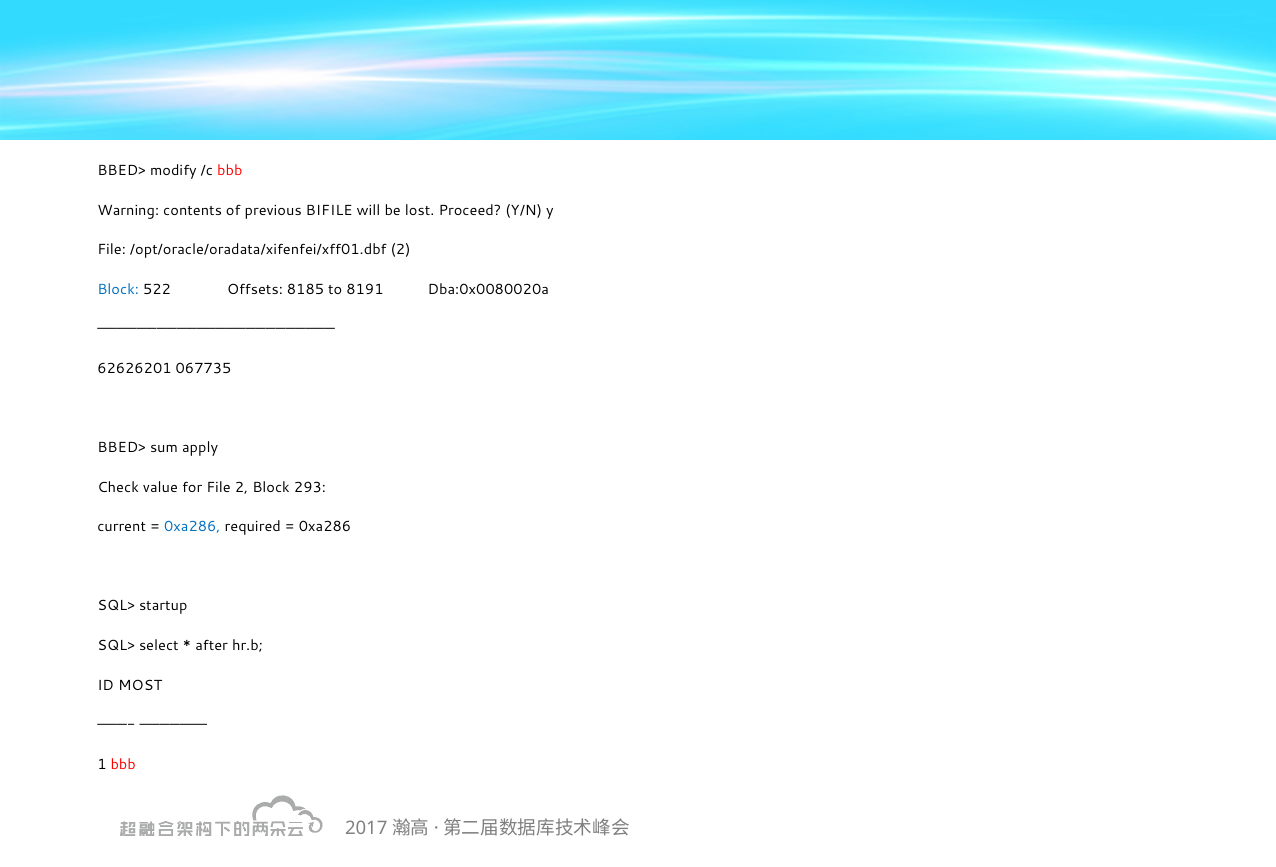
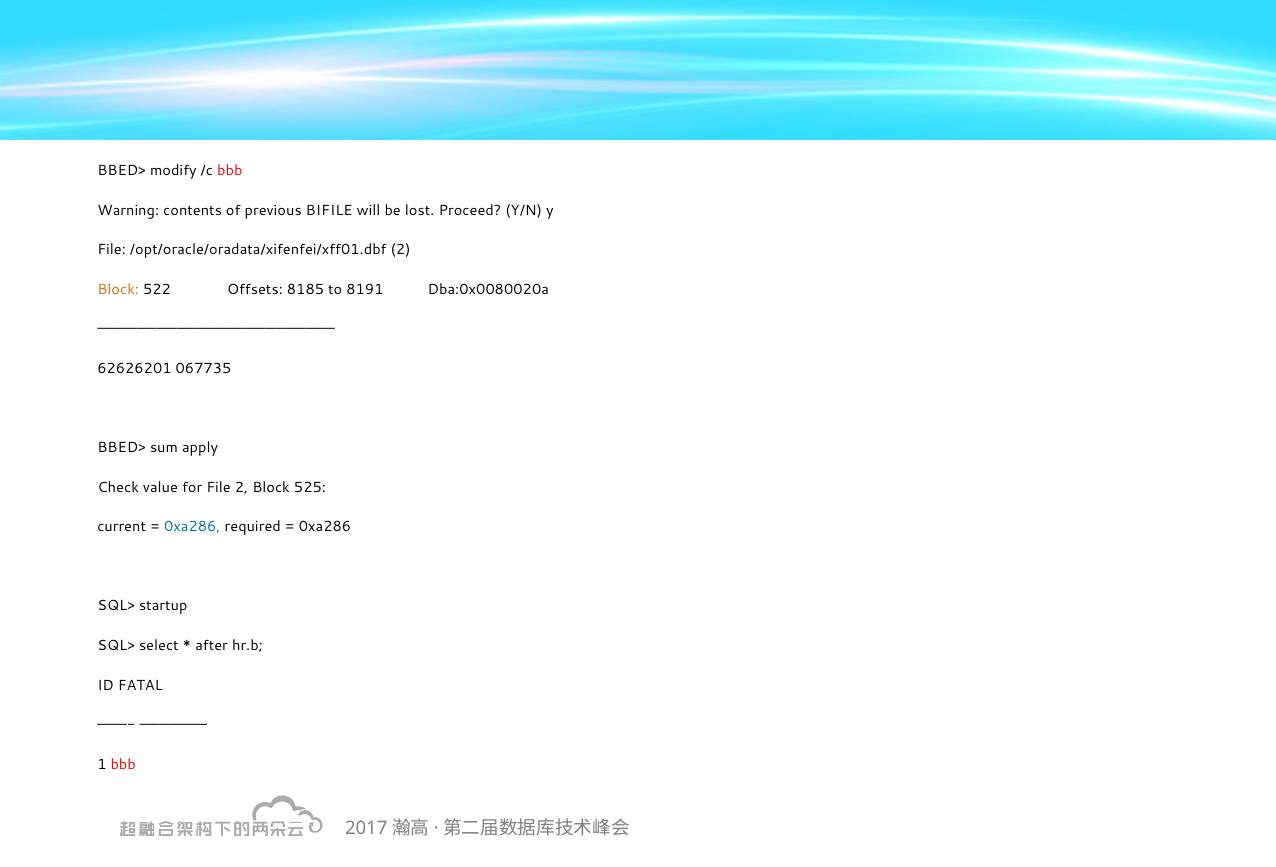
Block at (118, 289) colour: blue -> orange
293: 293 -> 525
MOST: MOST -> FATAL
